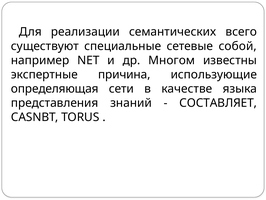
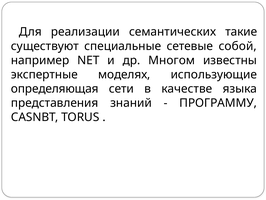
всего: всего -> такие
причина: причина -> моделях
СОСТАВЛЯЕТ: СОСТАВЛЯЕТ -> ПРОГРАММУ
